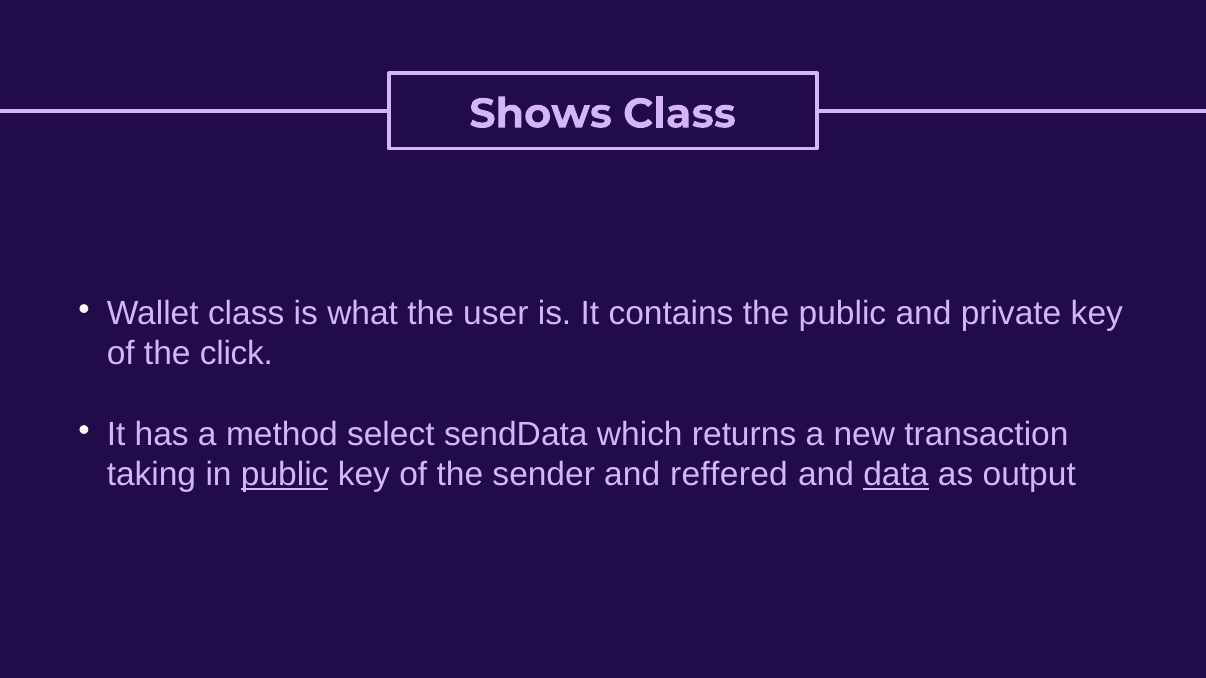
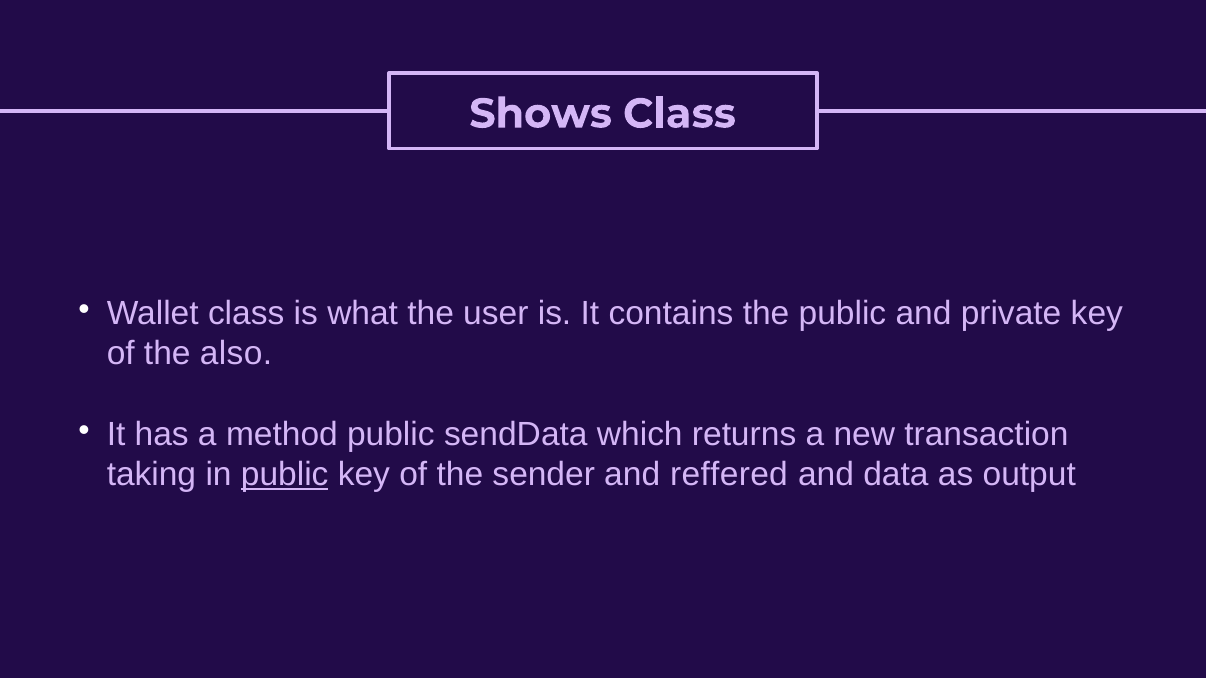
click: click -> also
method select: select -> public
data underline: present -> none
